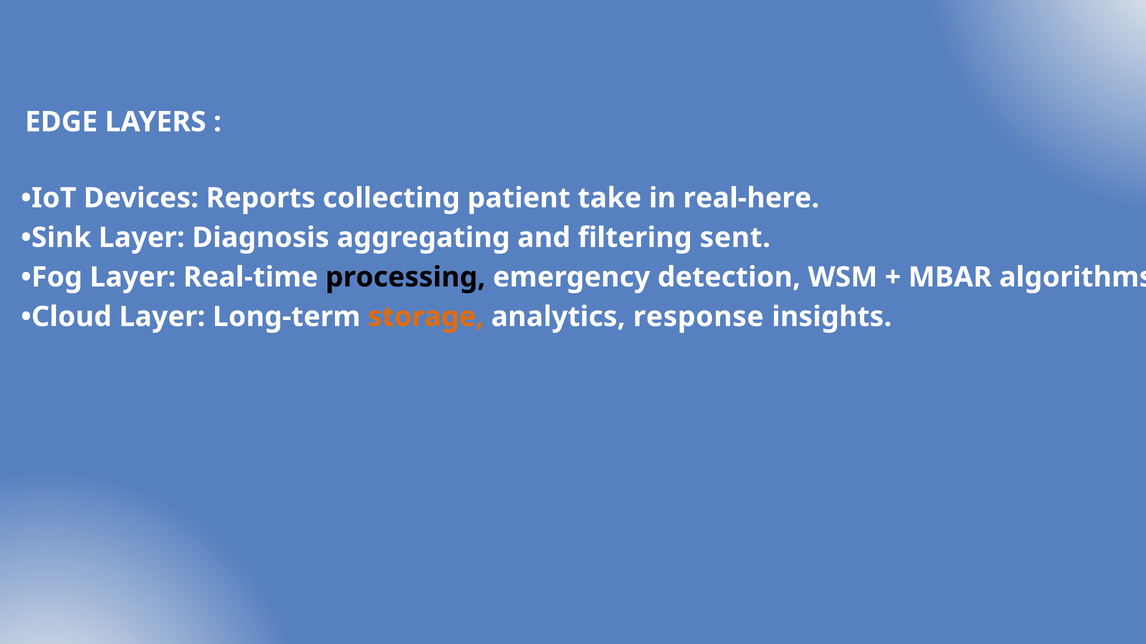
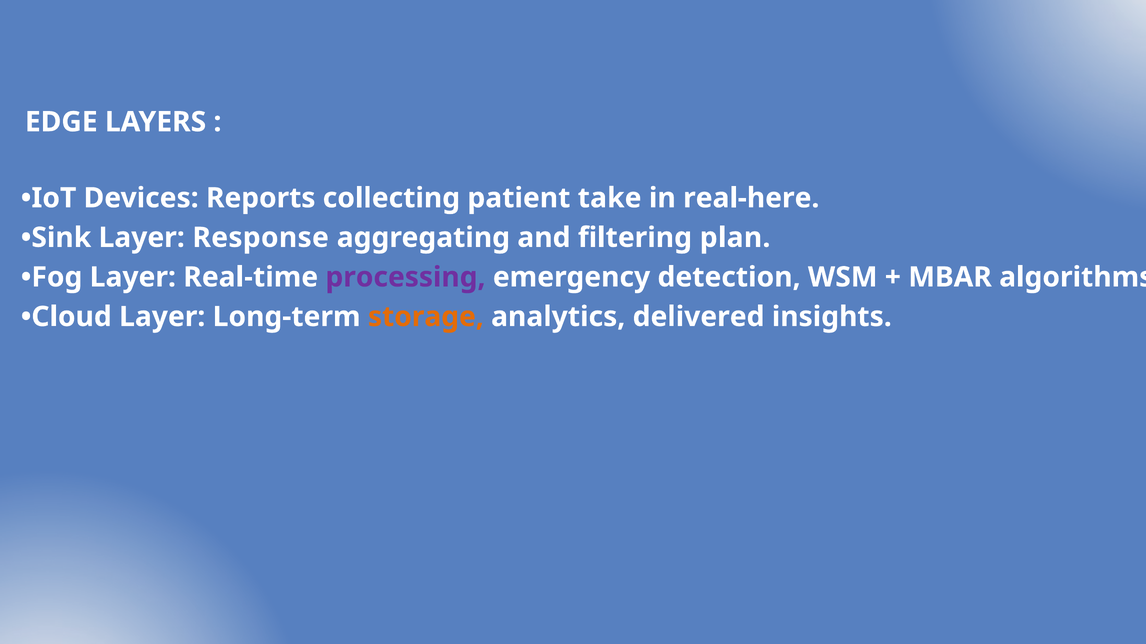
Diagnosis: Diagnosis -> Response
sent: sent -> plan
processing colour: black -> purple
response: response -> delivered
